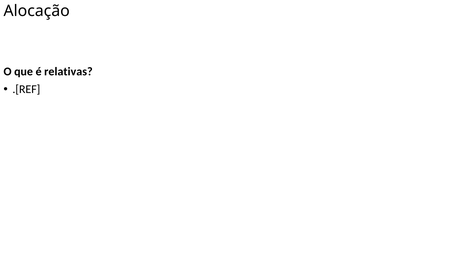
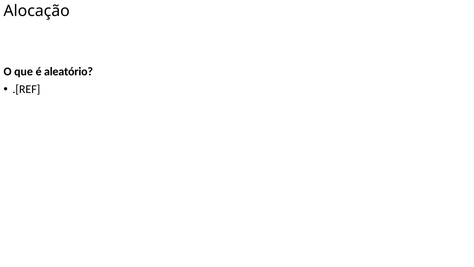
relativas: relativas -> aleatório
